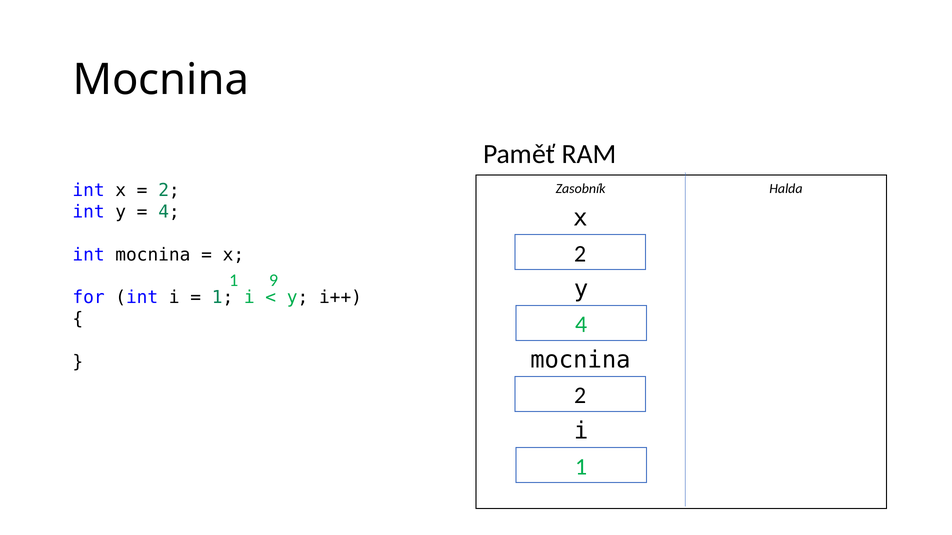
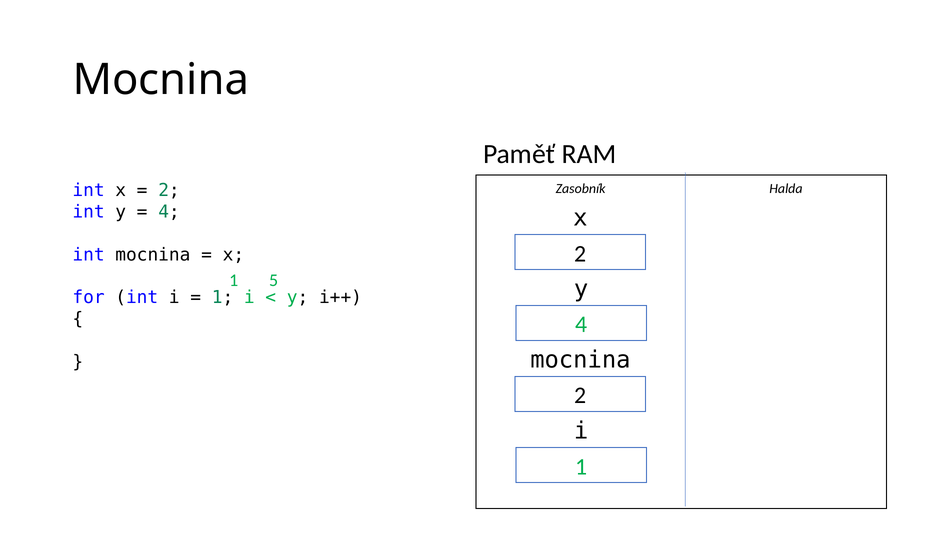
9: 9 -> 5
